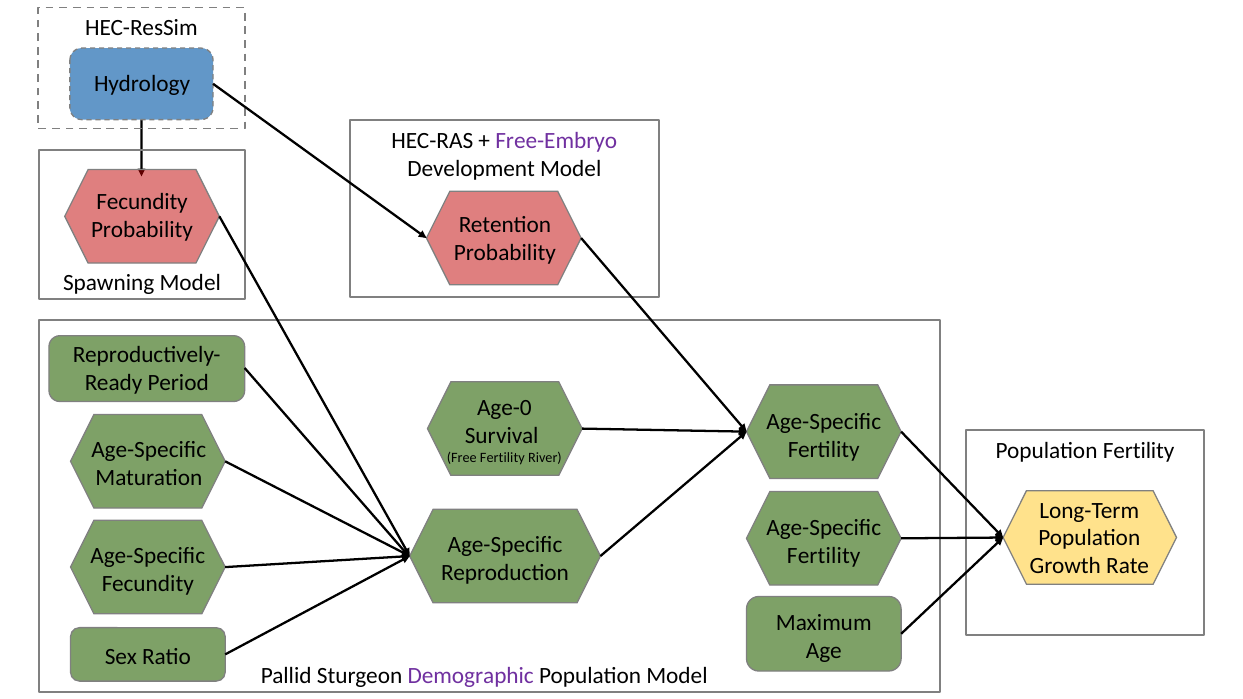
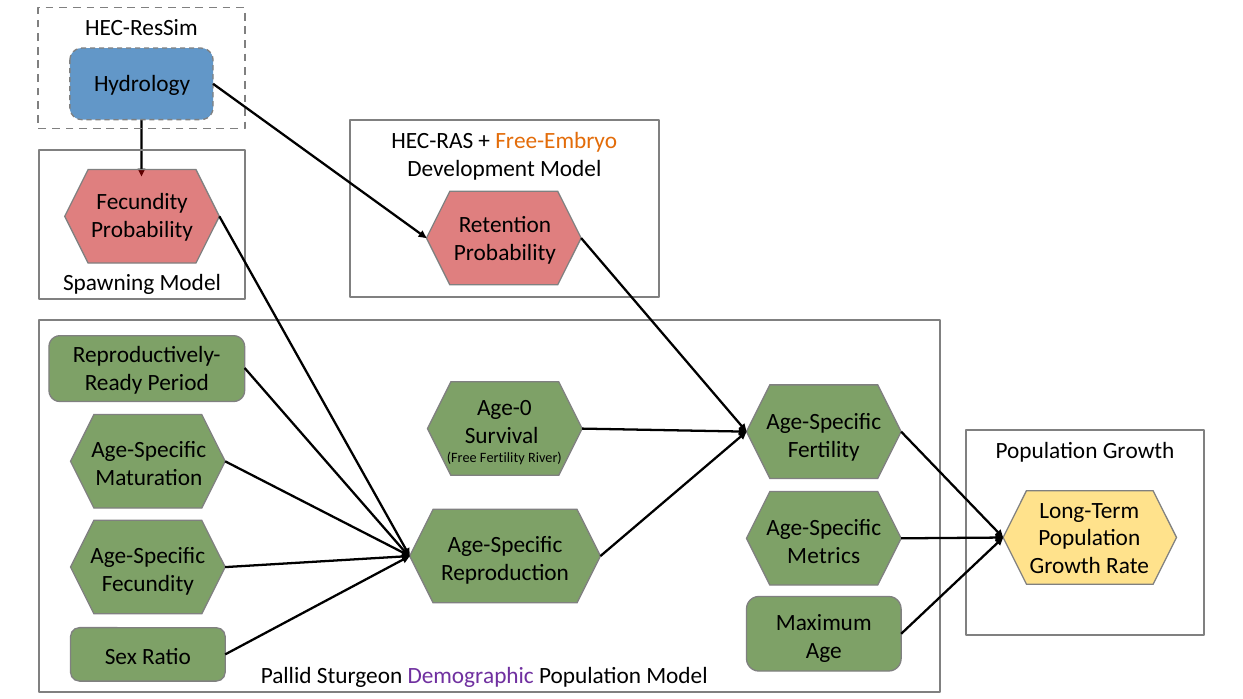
Free-Embryo colour: purple -> orange
Fertility at (1139, 451): Fertility -> Growth
Fertility at (824, 556): Fertility -> Metrics
